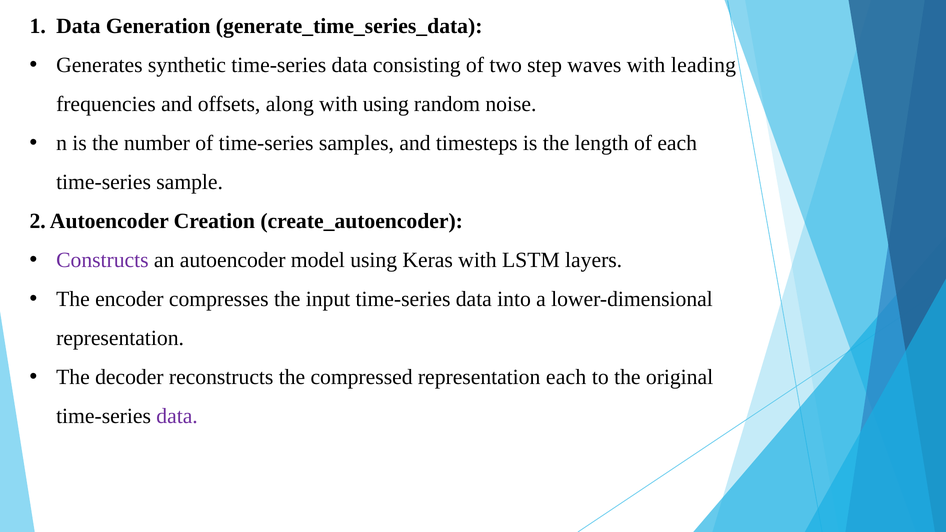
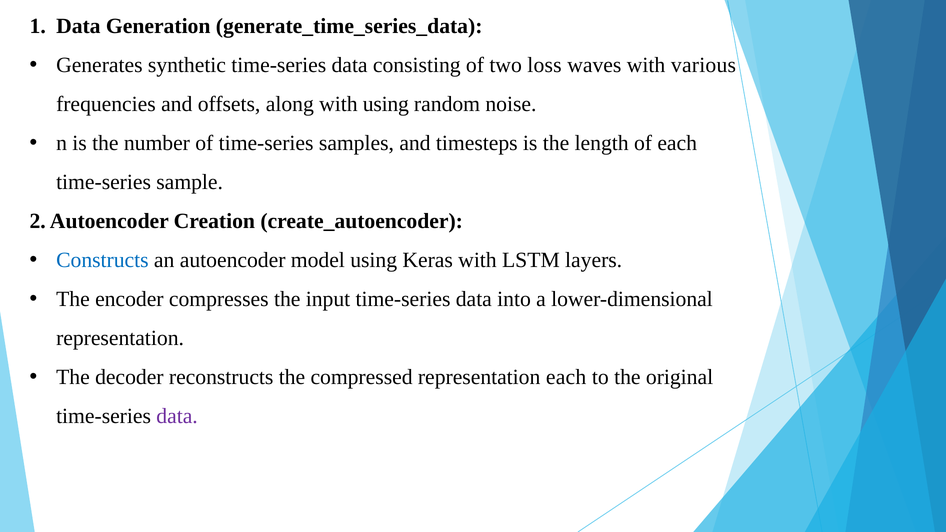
step: step -> loss
leading: leading -> various
Constructs colour: purple -> blue
